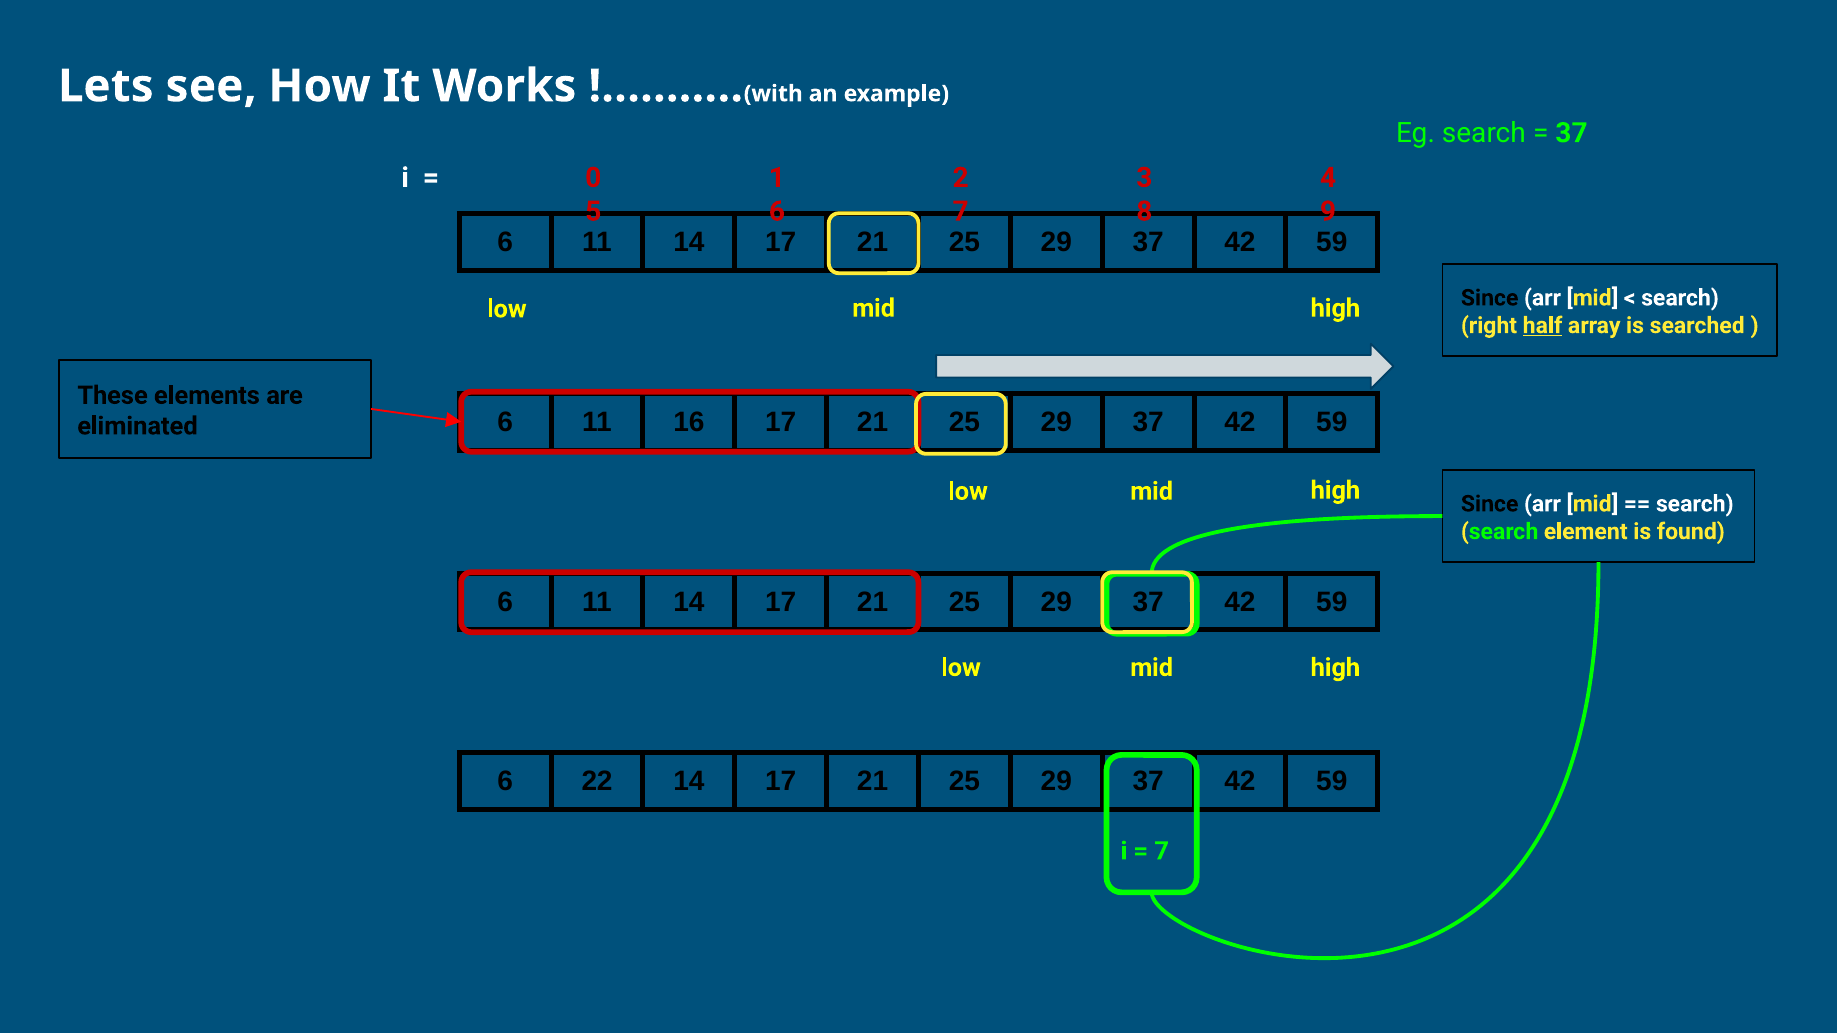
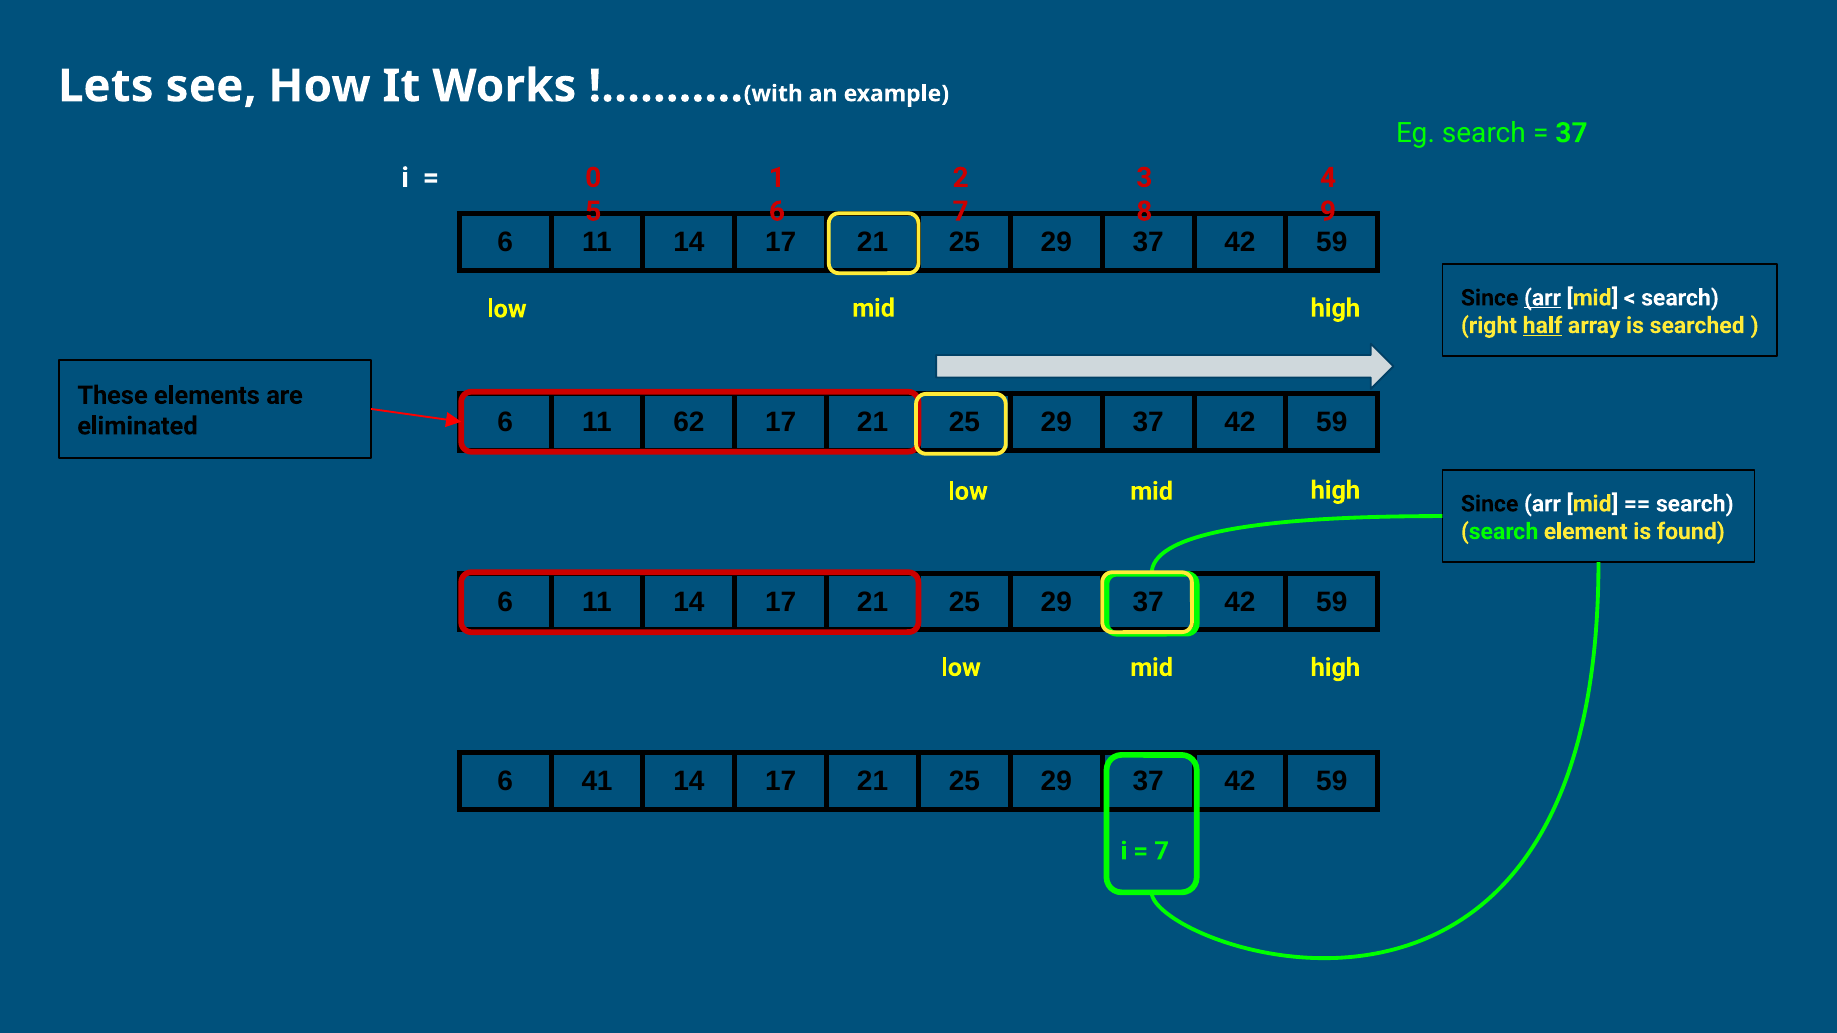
arr at (1542, 298) underline: none -> present
16: 16 -> 62
22: 22 -> 41
